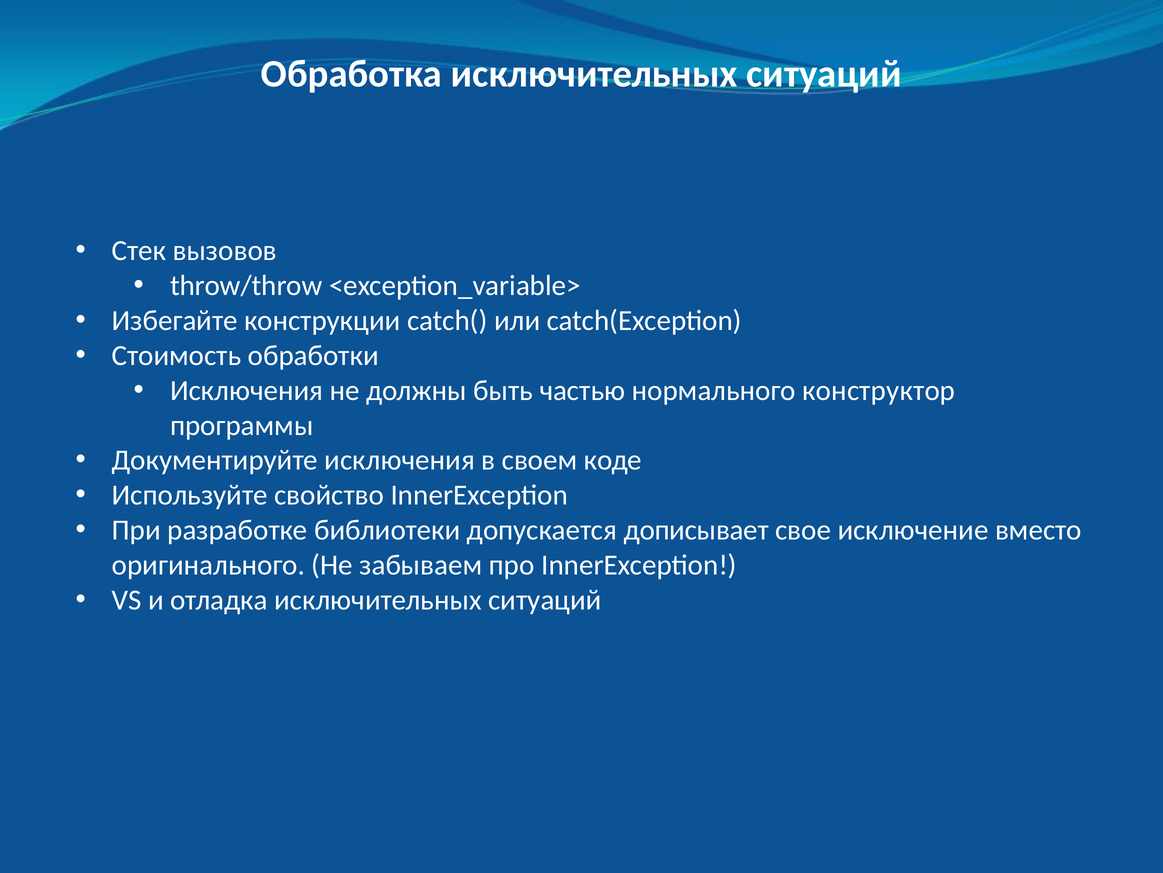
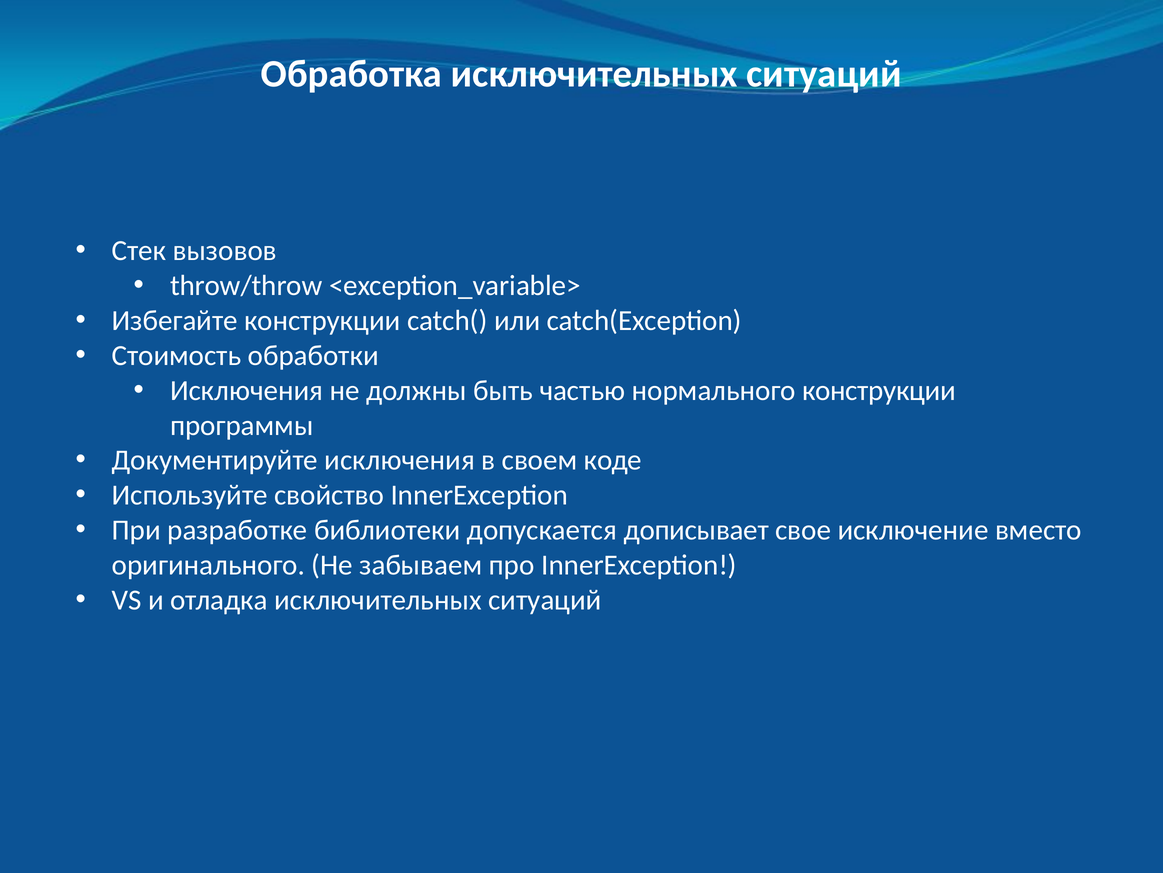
нормального конструктор: конструктор -> конструкции
